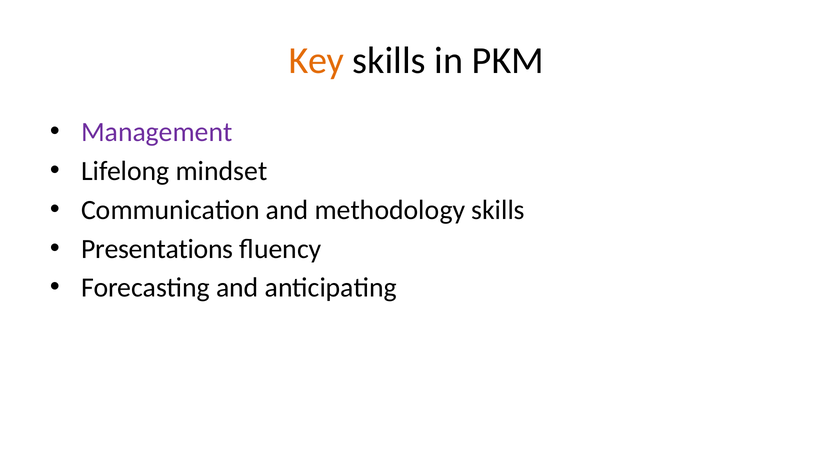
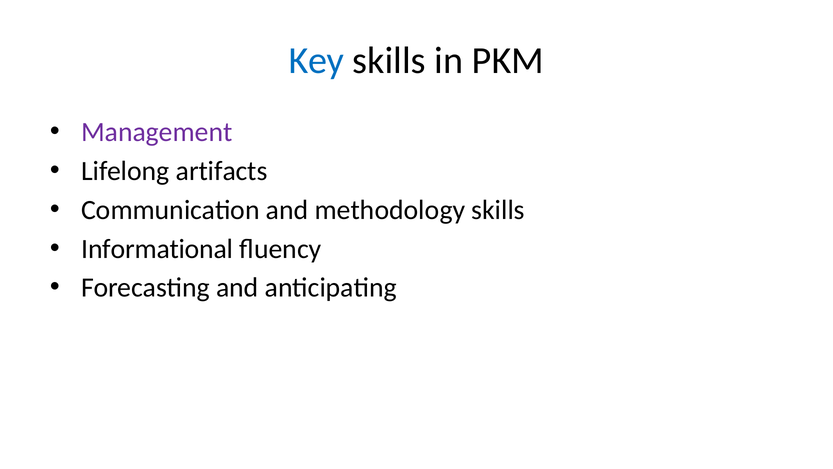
Key colour: orange -> blue
mindset: mindset -> artifacts
Presentations: Presentations -> Informational
